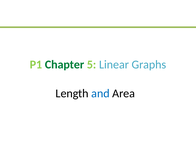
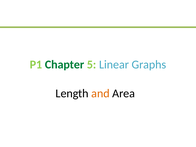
and colour: blue -> orange
